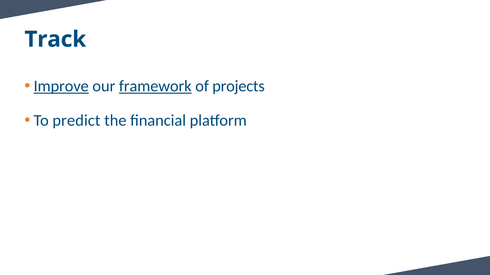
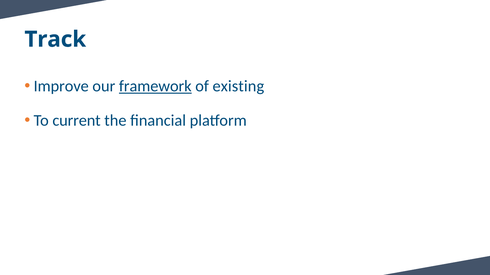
Improve underline: present -> none
projects: projects -> existing
predict: predict -> current
